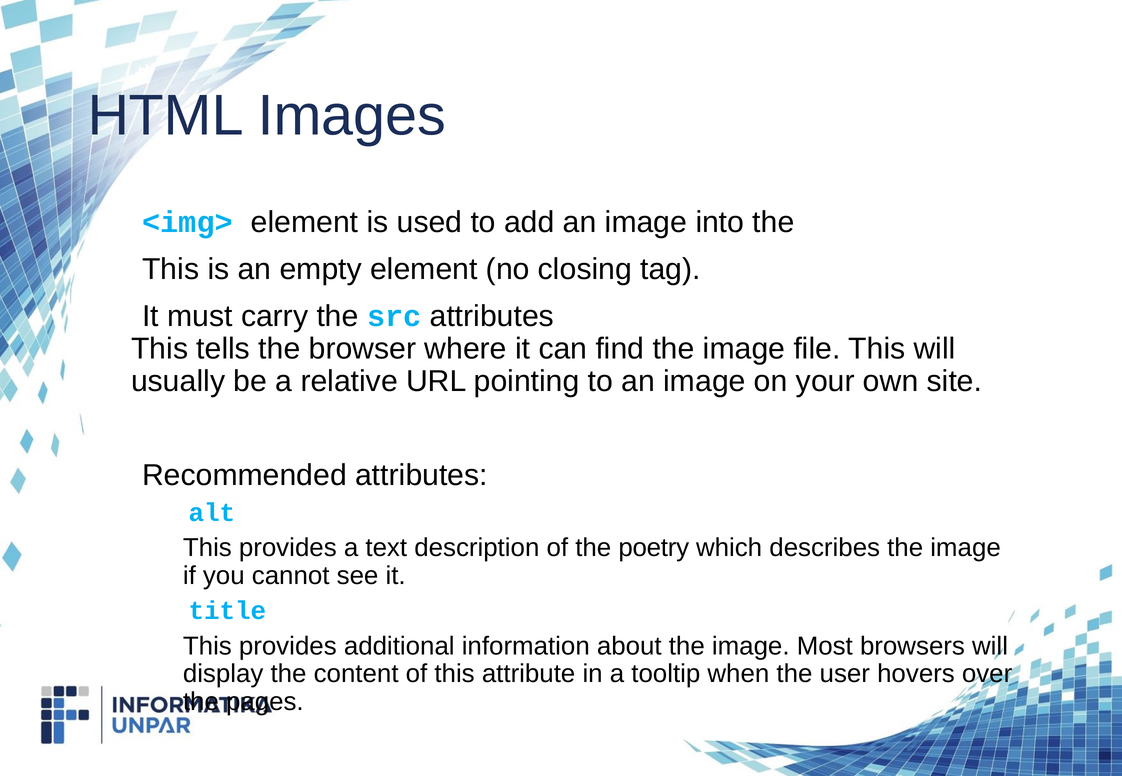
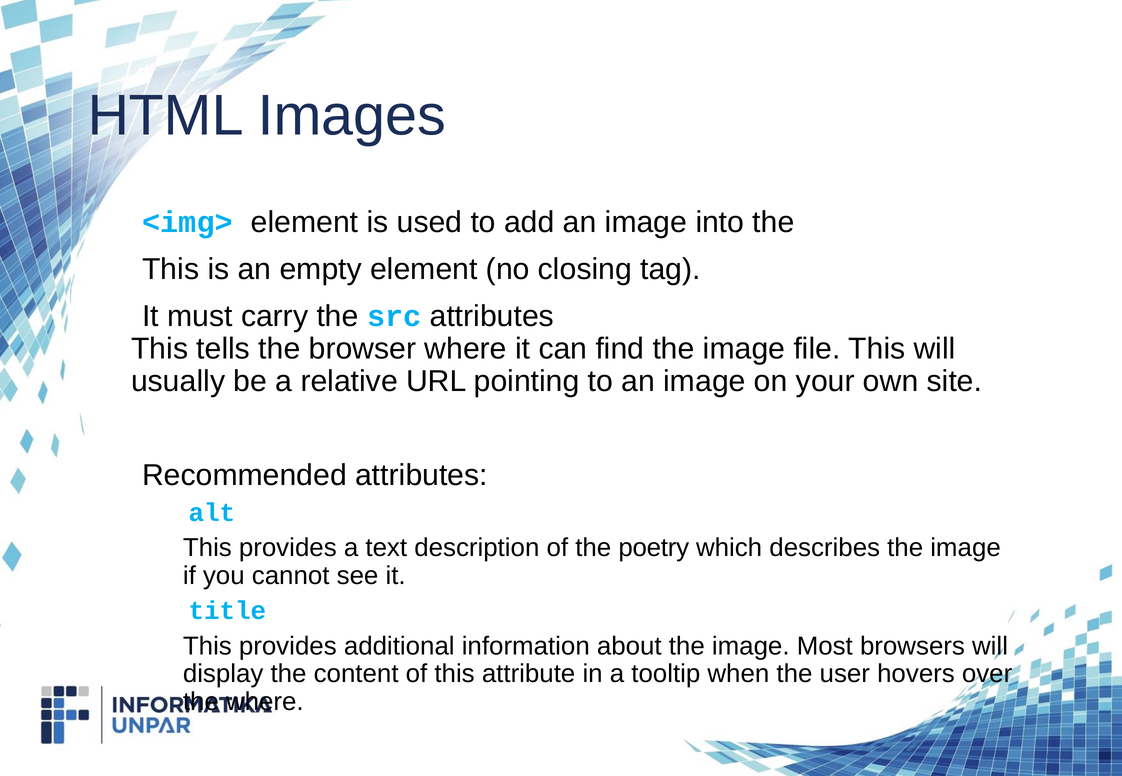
the pages: pages -> where
